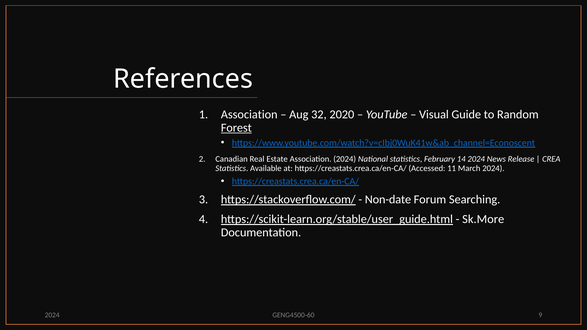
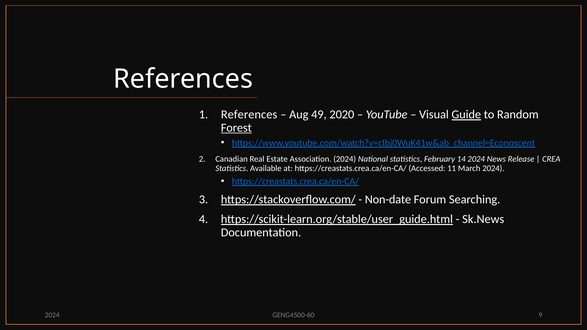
Association at (249, 115): Association -> References
32: 32 -> 49
Guide underline: none -> present
Sk.More: Sk.More -> Sk.News
